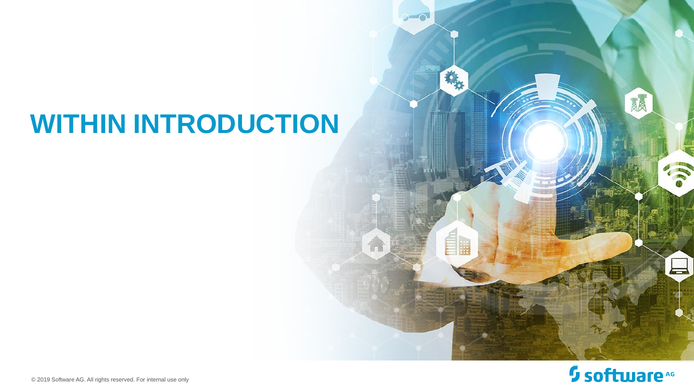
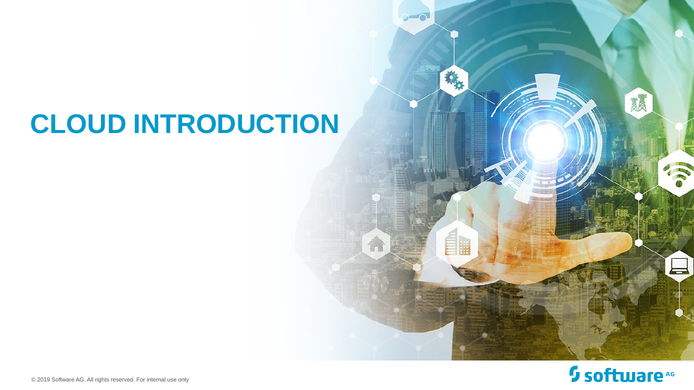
WITHIN: WITHIN -> CLOUD
